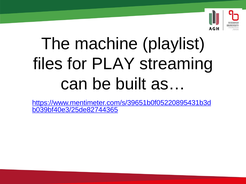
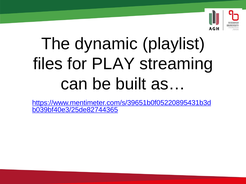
machine: machine -> dynamic
